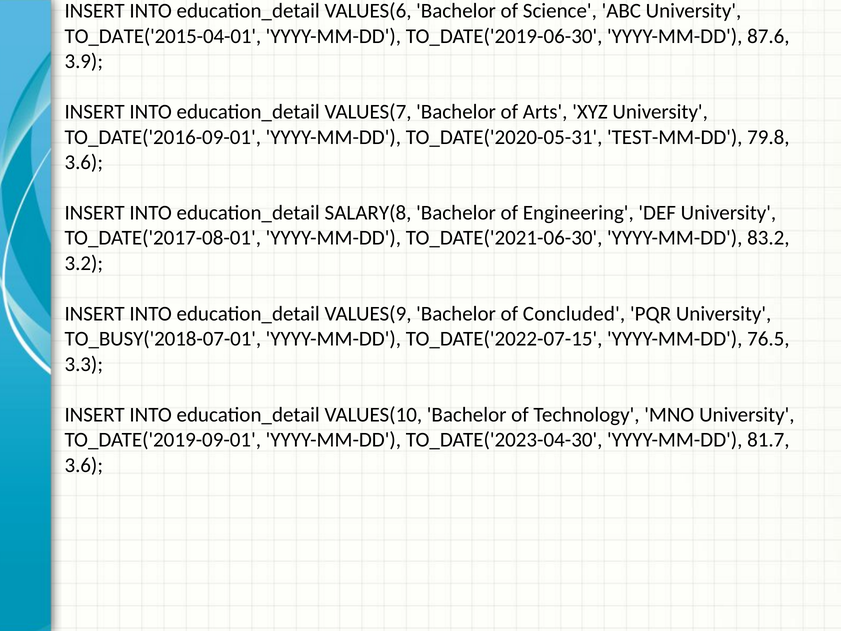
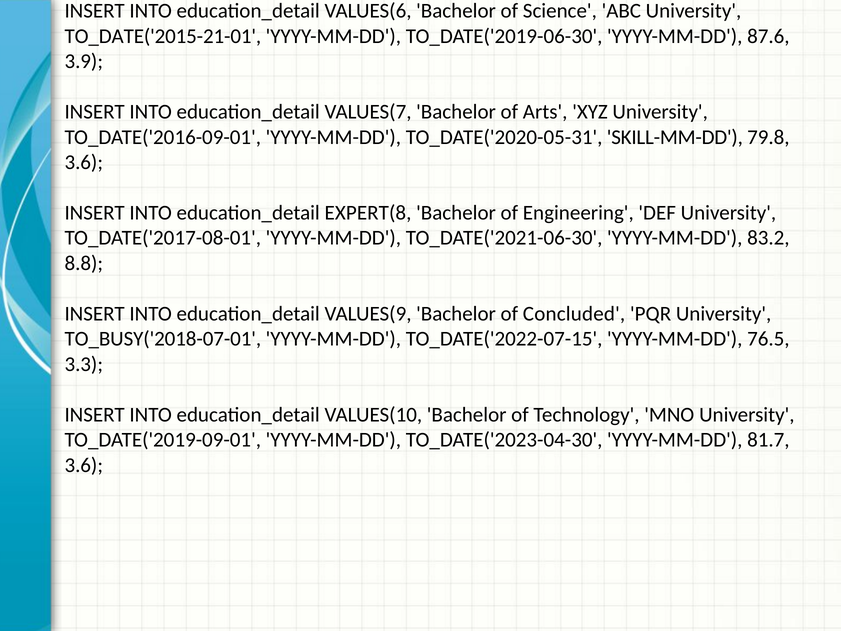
TO_DATE('2015-04-01: TO_DATE('2015-04-01 -> TO_DATE('2015-21-01
TEST-MM-DD: TEST-MM-DD -> SKILL-MM-DD
SALARY(8: SALARY(8 -> EXPERT(8
3.2: 3.2 -> 8.8
